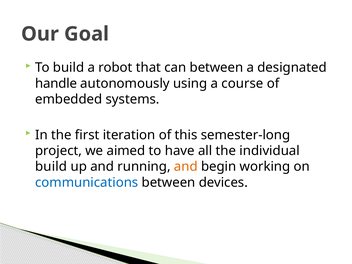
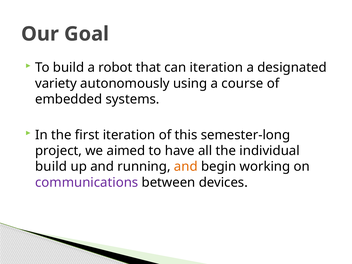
can between: between -> iteration
handle: handle -> variety
communications colour: blue -> purple
